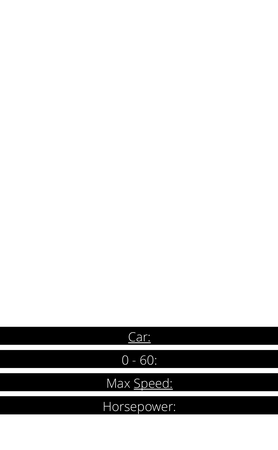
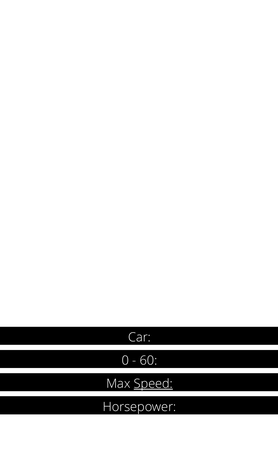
Car underline: present -> none
